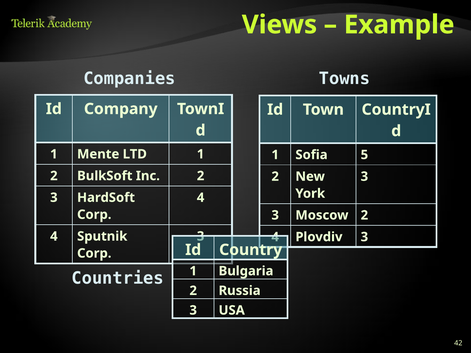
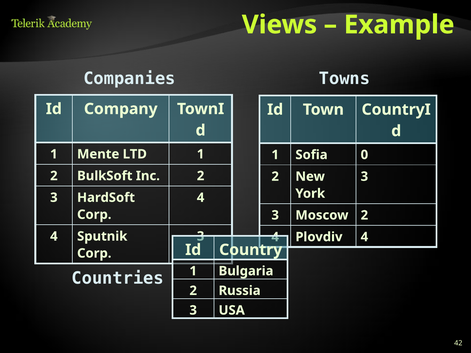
5: 5 -> 0
Plovdiv 3: 3 -> 4
